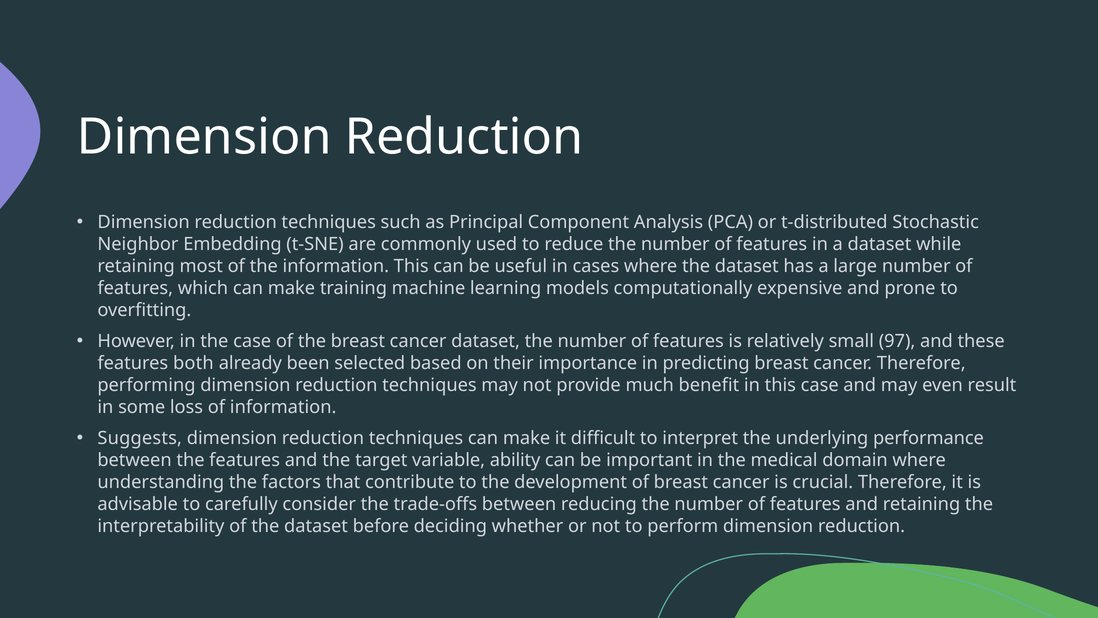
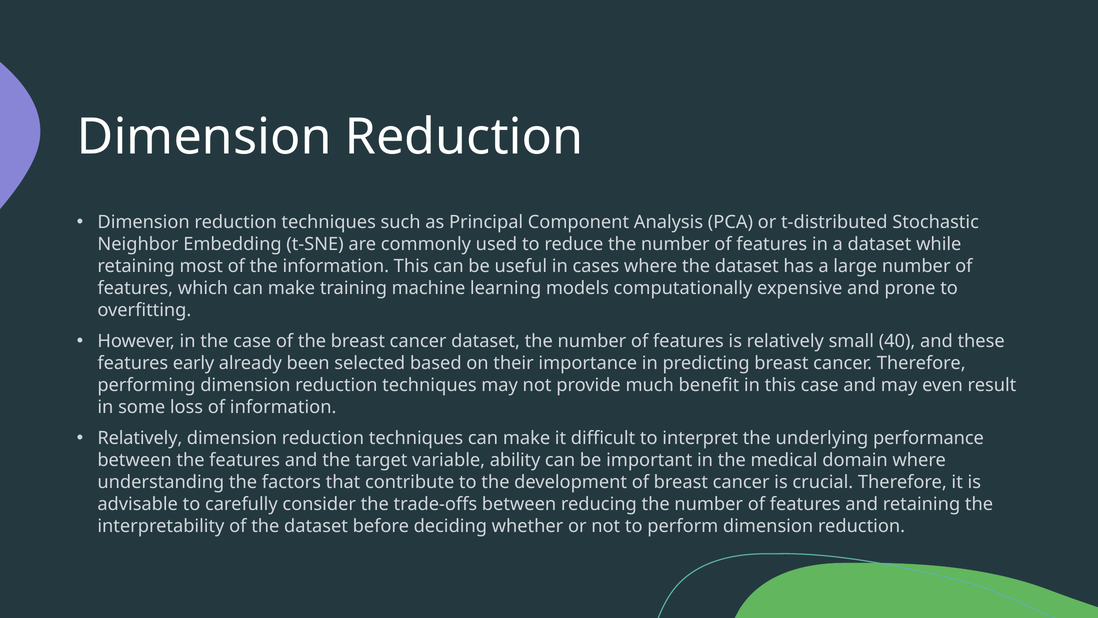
97: 97 -> 40
both: both -> early
Suggests at (140, 438): Suggests -> Relatively
